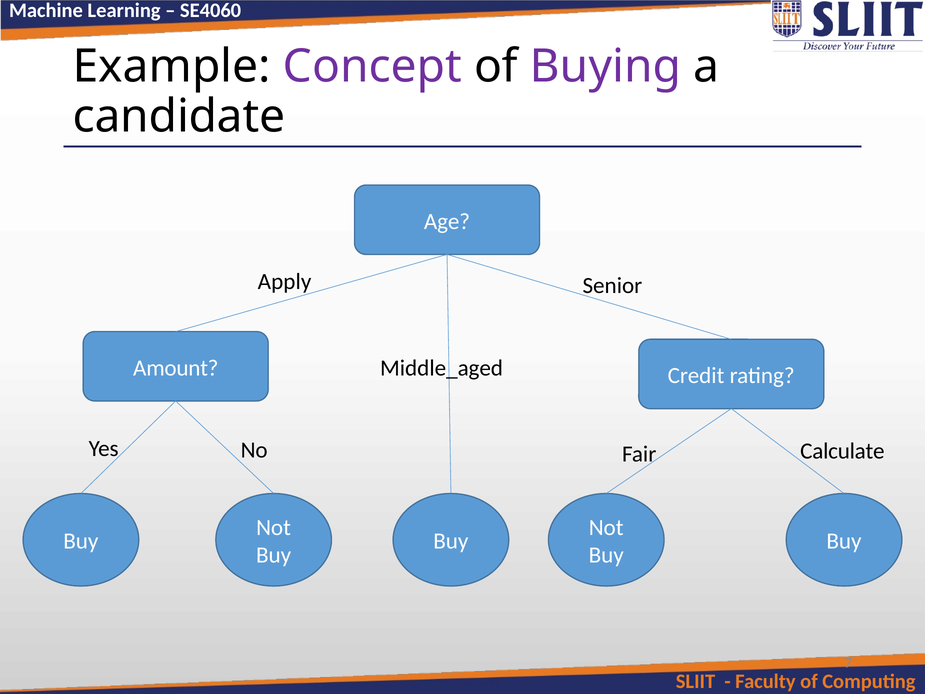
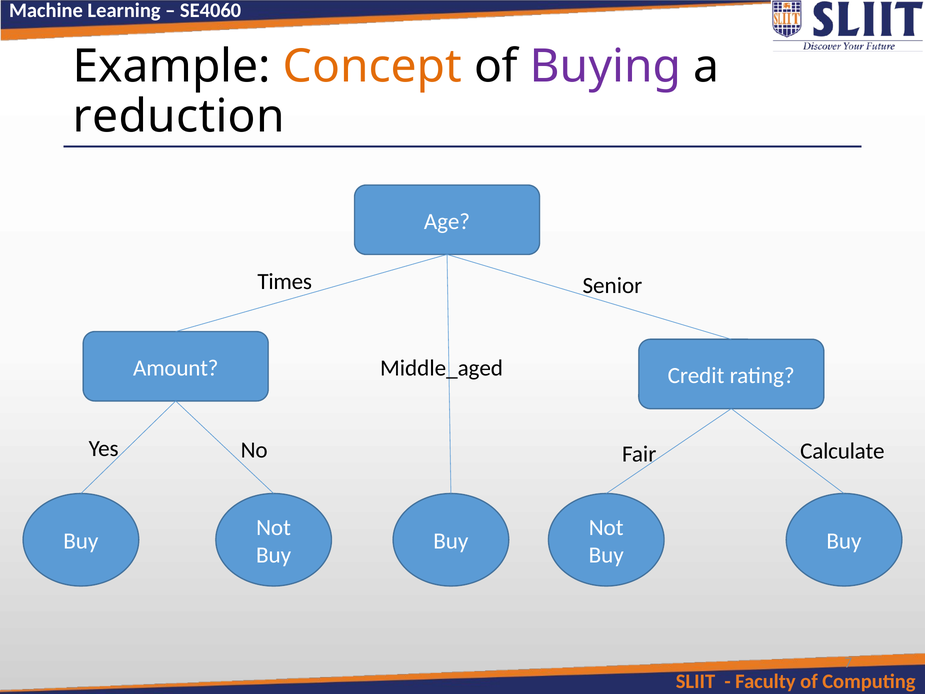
Concept colour: purple -> orange
candidate: candidate -> reduction
Apply: Apply -> Times
